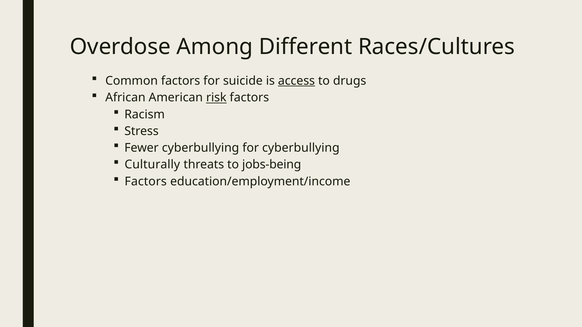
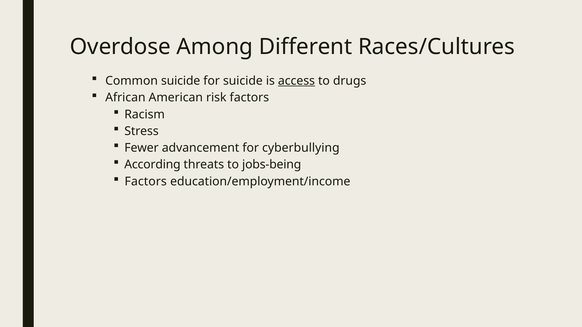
Common factors: factors -> suicide
risk underline: present -> none
Fewer cyberbullying: cyberbullying -> advancement
Culturally: Culturally -> According
